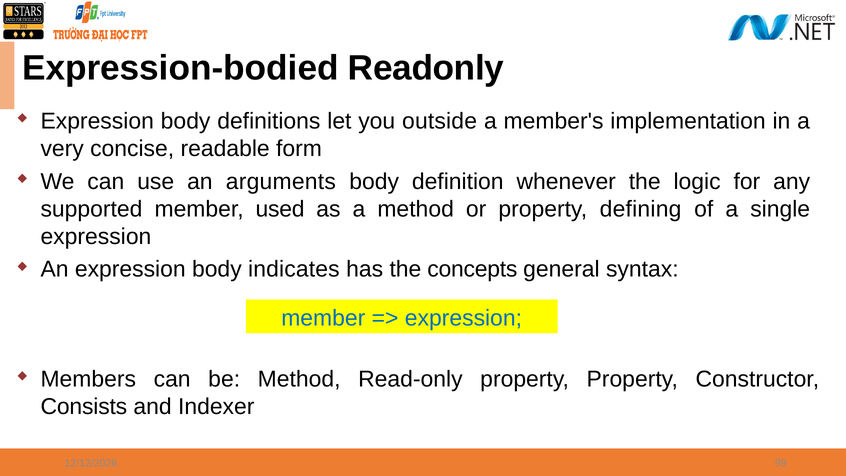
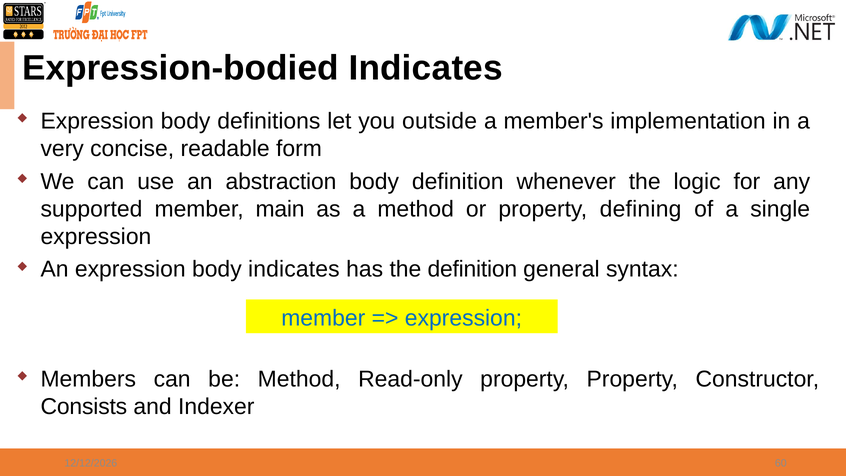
Expression-bodied Readonly: Readonly -> Indicates
arguments: arguments -> abstraction
used: used -> main
the concepts: concepts -> definition
99: 99 -> 60
